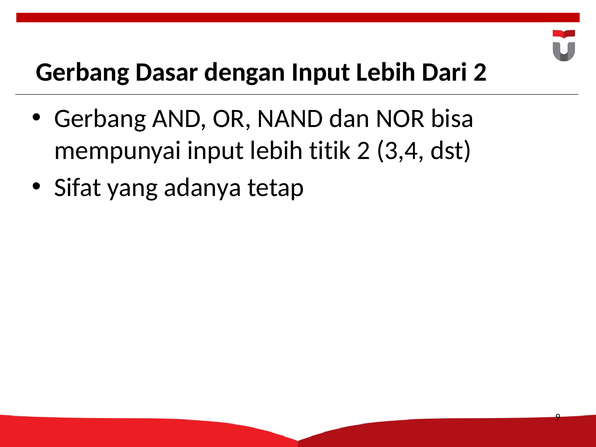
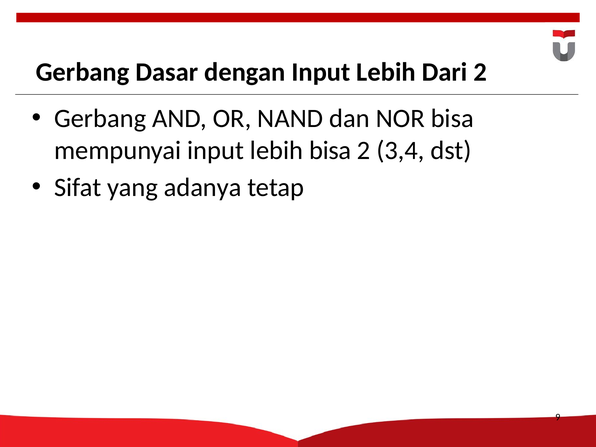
lebih titik: titik -> bisa
